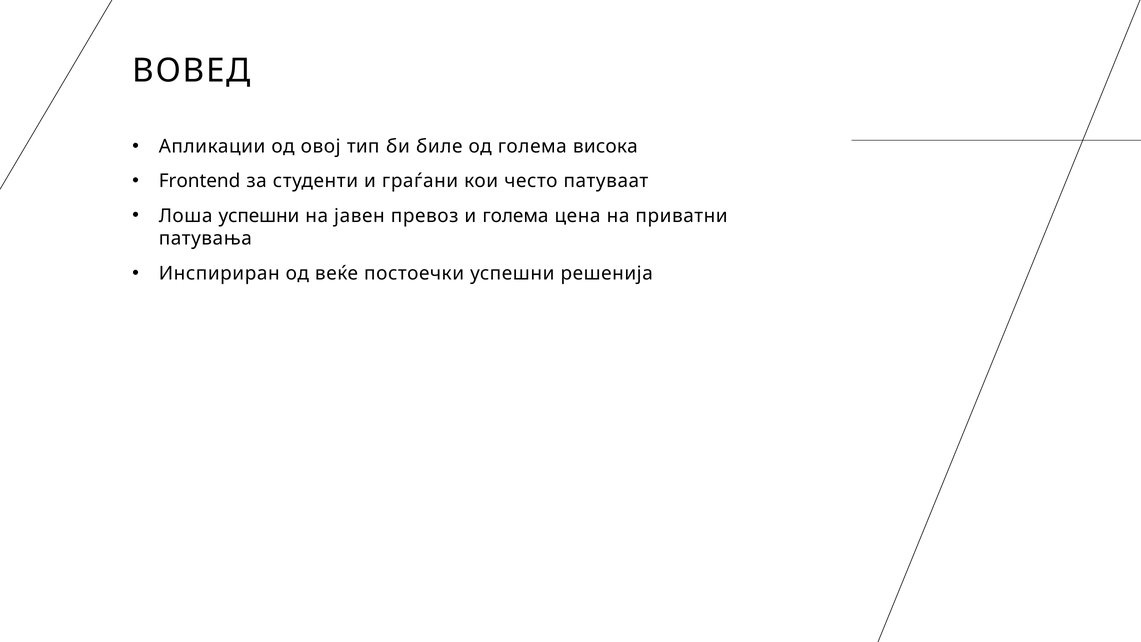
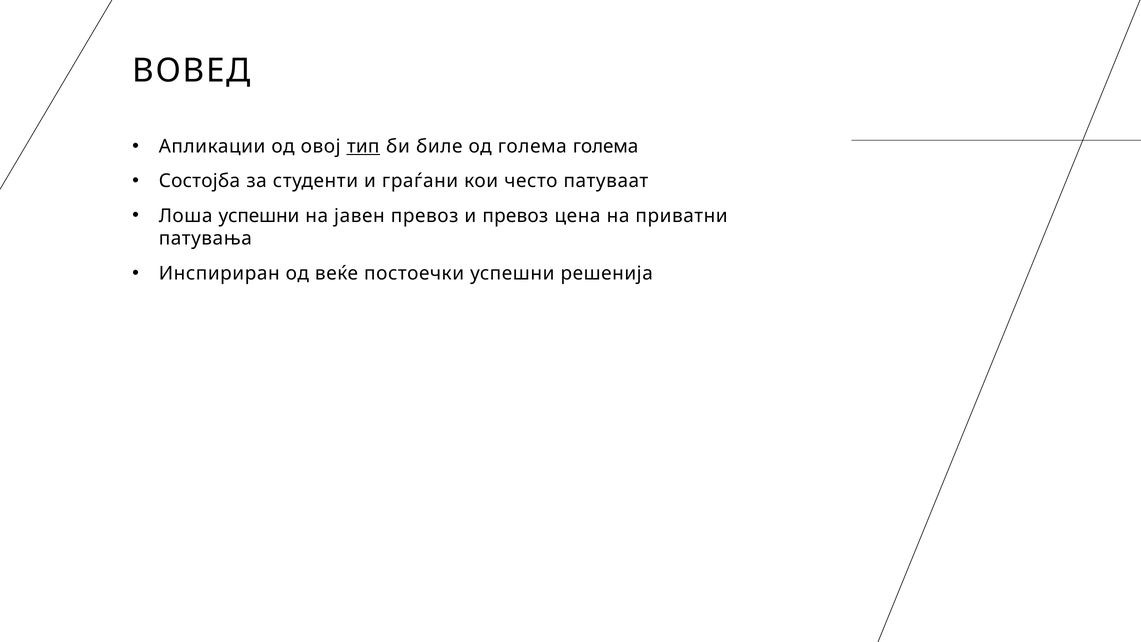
тип underline: none -> present
голема висока: висока -> голема
Frontend: Frontend -> Состојба
и голема: голема -> превоз
